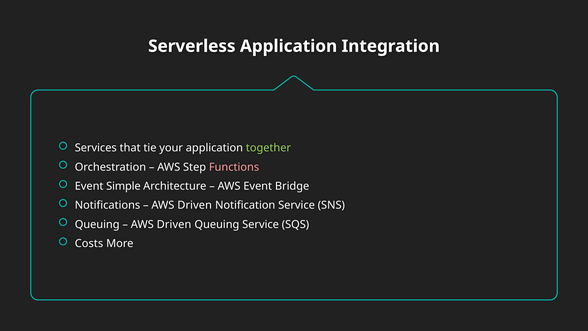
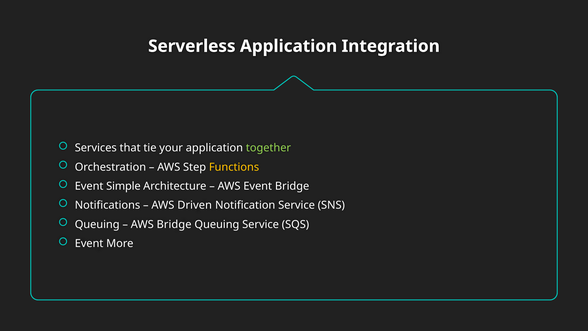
Functions colour: pink -> yellow
Driven at (174, 224): Driven -> Bridge
Costs at (89, 243): Costs -> Event
